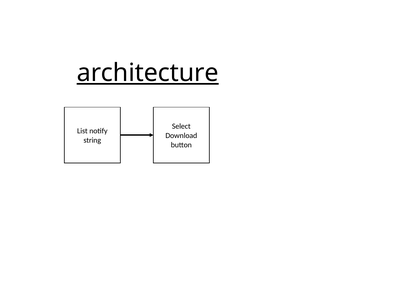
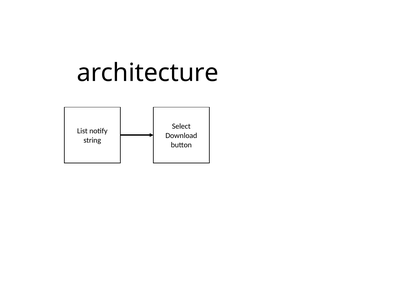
architecture underline: present -> none
